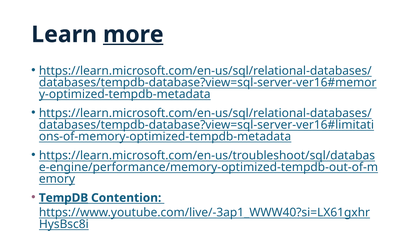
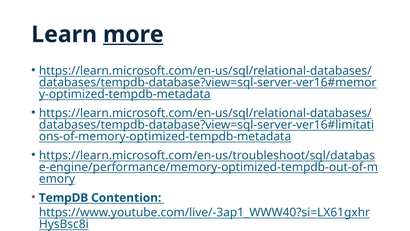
TempDB underline: present -> none
